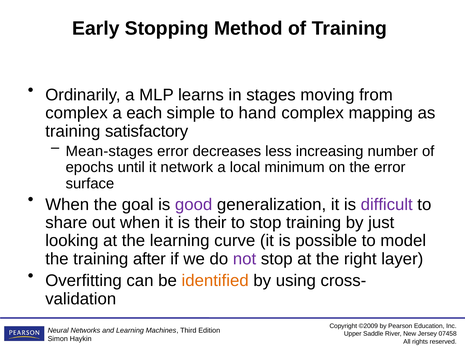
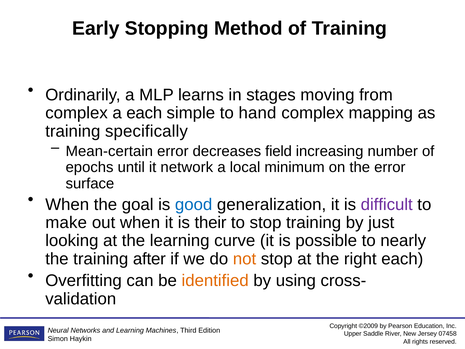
satisfactory: satisfactory -> specifically
Mean-stages: Mean-stages -> Mean-certain
less: less -> field
good colour: purple -> blue
share: share -> make
model: model -> nearly
not colour: purple -> orange
right layer: layer -> each
